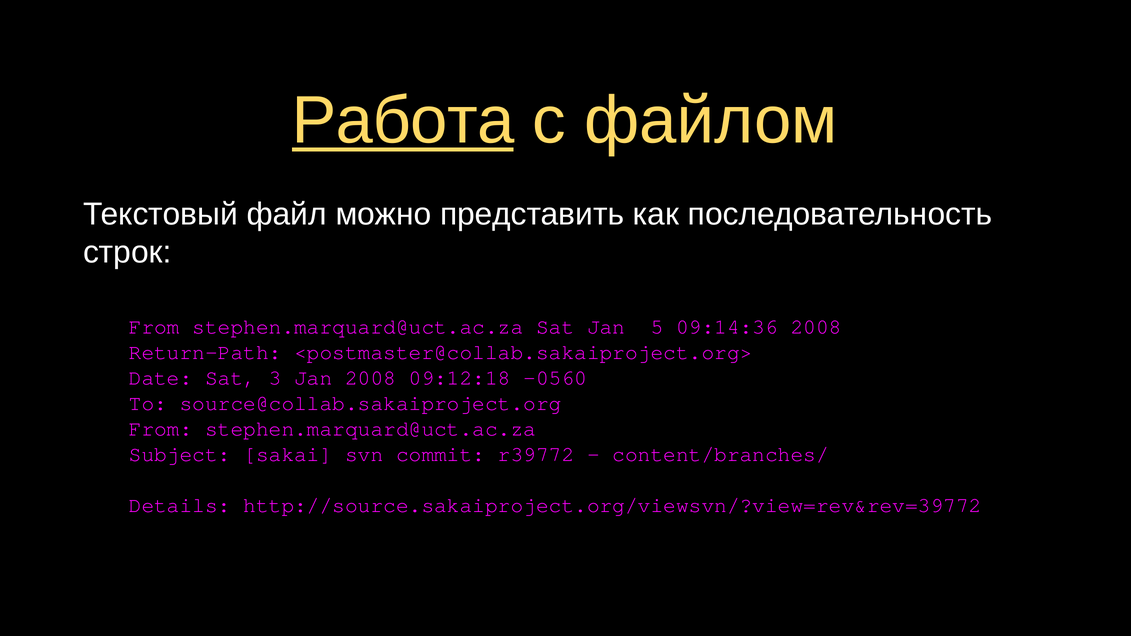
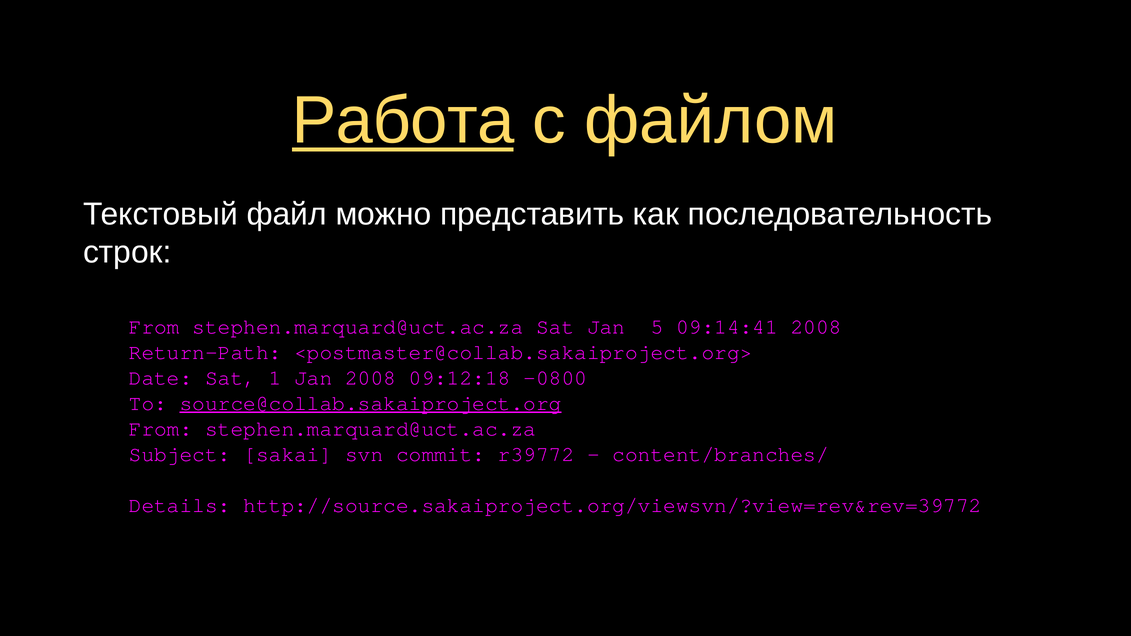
09:14:36: 09:14:36 -> 09:14:41
3: 3 -> 1
-0560: -0560 -> -0800
source@collab.sakaiproject.org underline: none -> present
